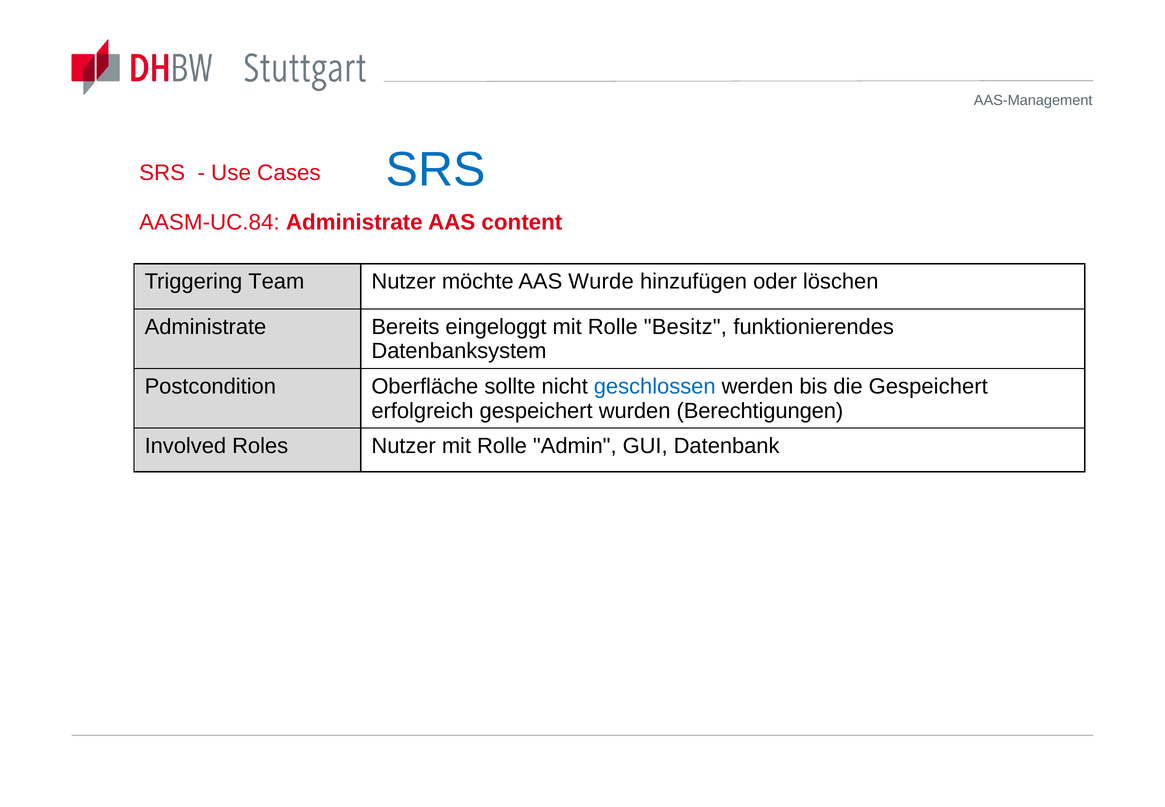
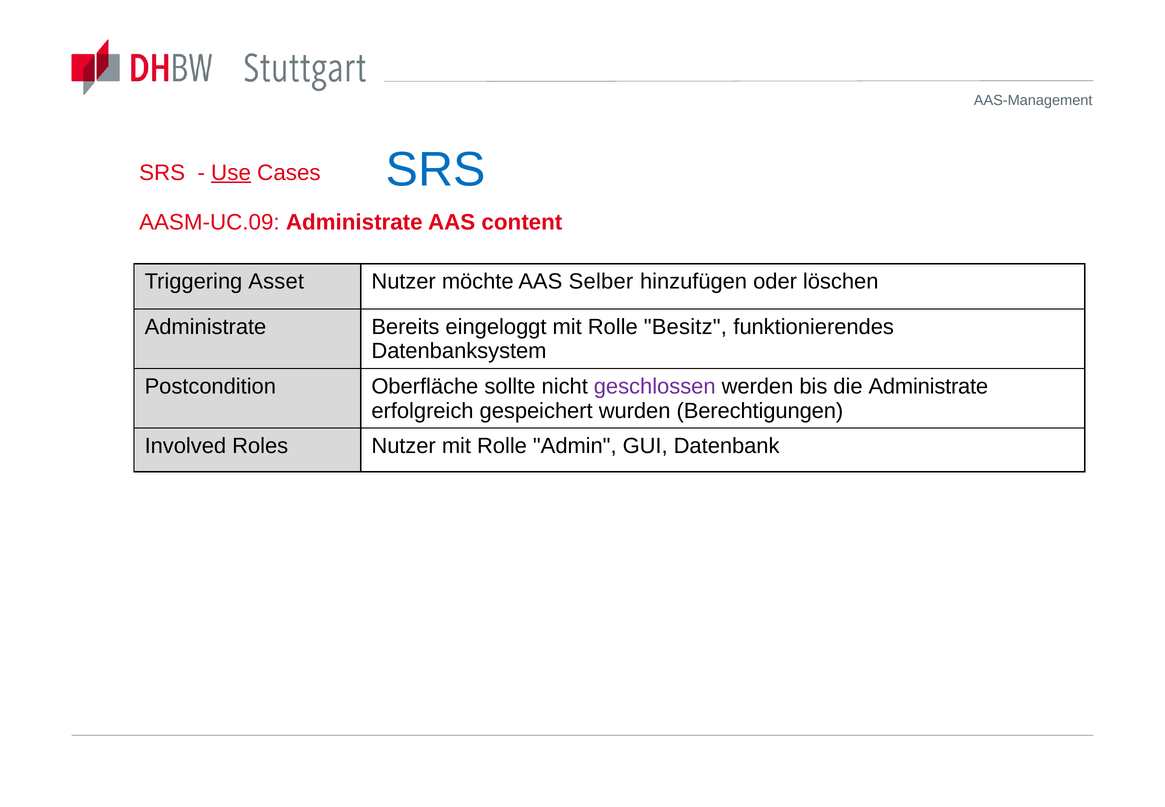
Use at (231, 173) underline: none -> present
AASM-UC.84: AASM-UC.84 -> AASM-UC.09
Team: Team -> Asset
Wurde: Wurde -> Selber
geschlossen colour: blue -> purple
die Gespeichert: Gespeichert -> Administrate
